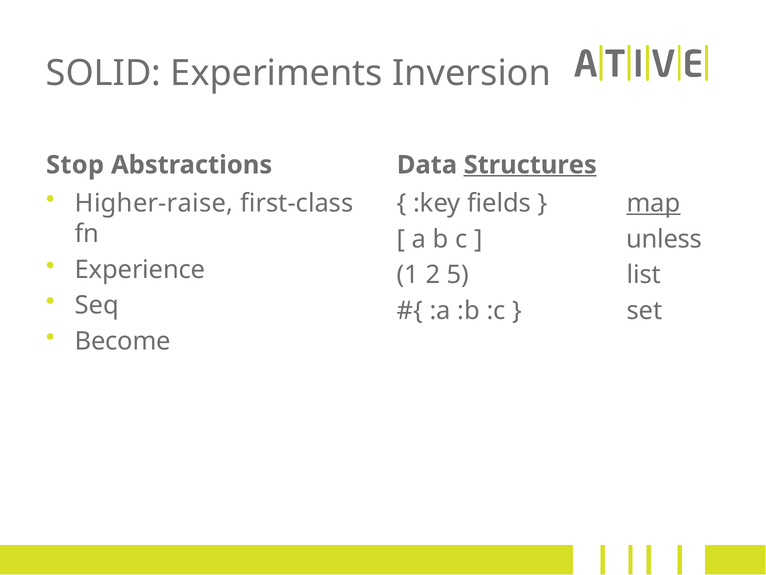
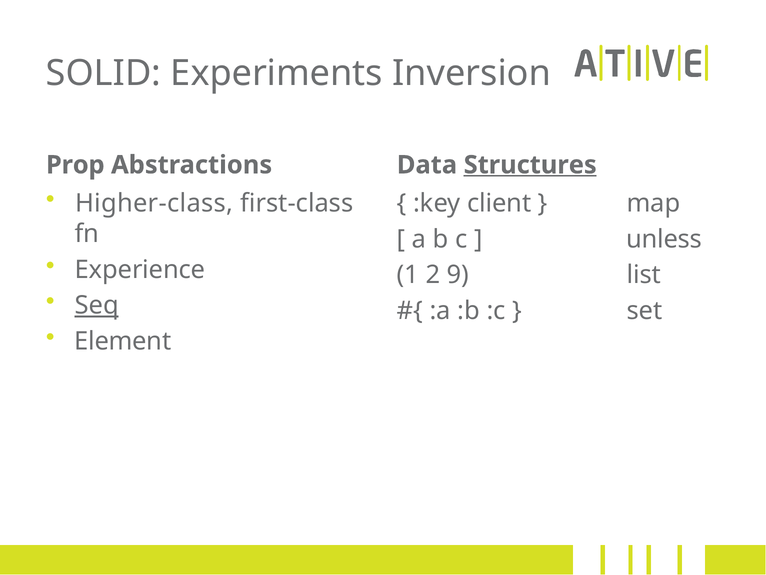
Stop: Stop -> Prop
Higher-raise: Higher-raise -> Higher-class
fields: fields -> client
map underline: present -> none
5: 5 -> 9
Seq underline: none -> present
Become: Become -> Element
